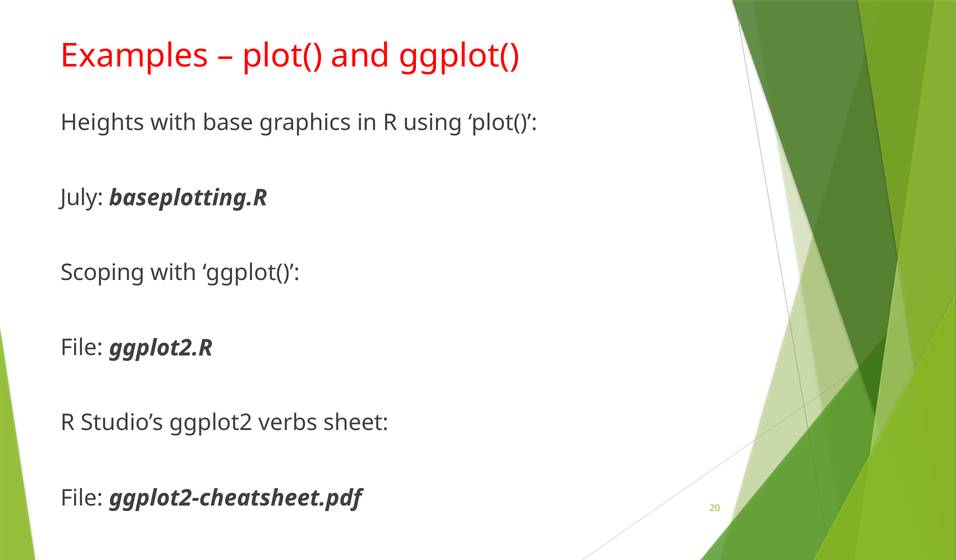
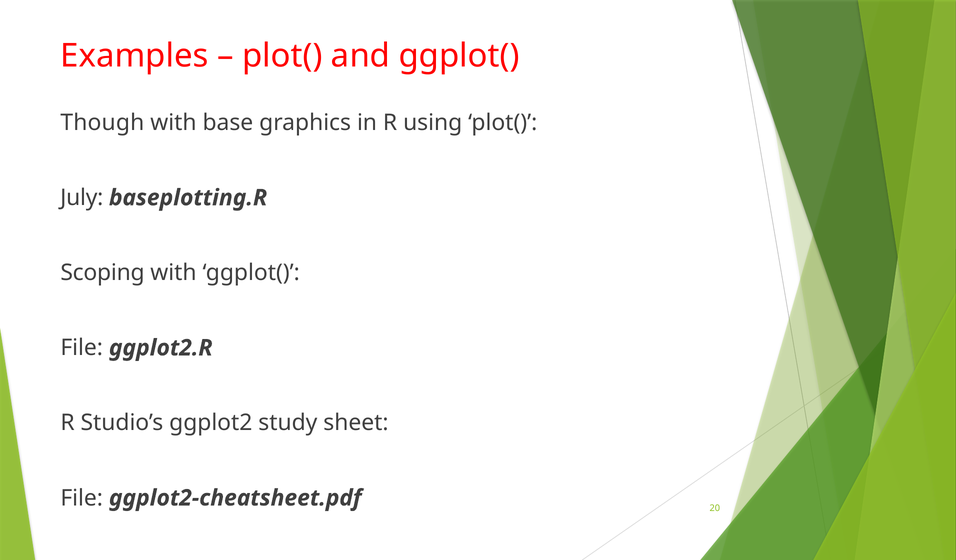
Heights: Heights -> Though
verbs: verbs -> study
